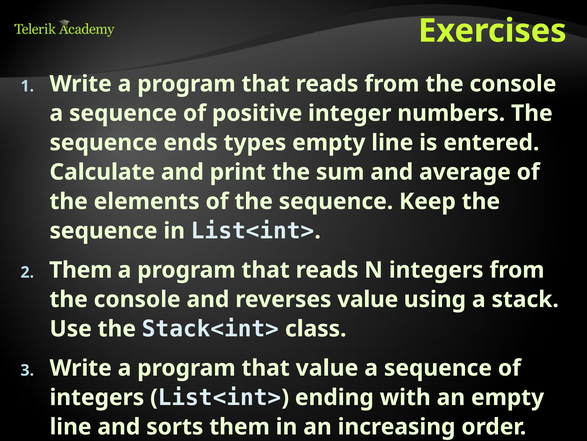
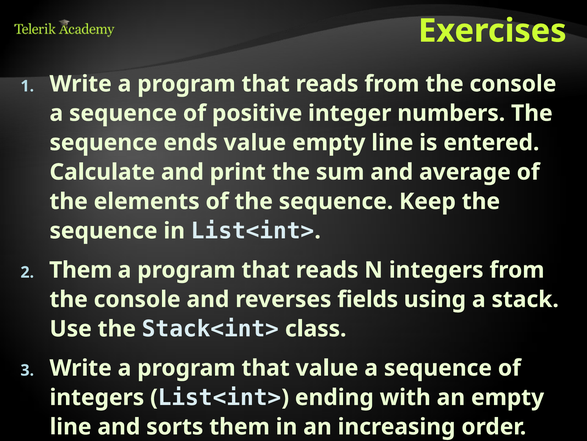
ends types: types -> value
reverses value: value -> fields
